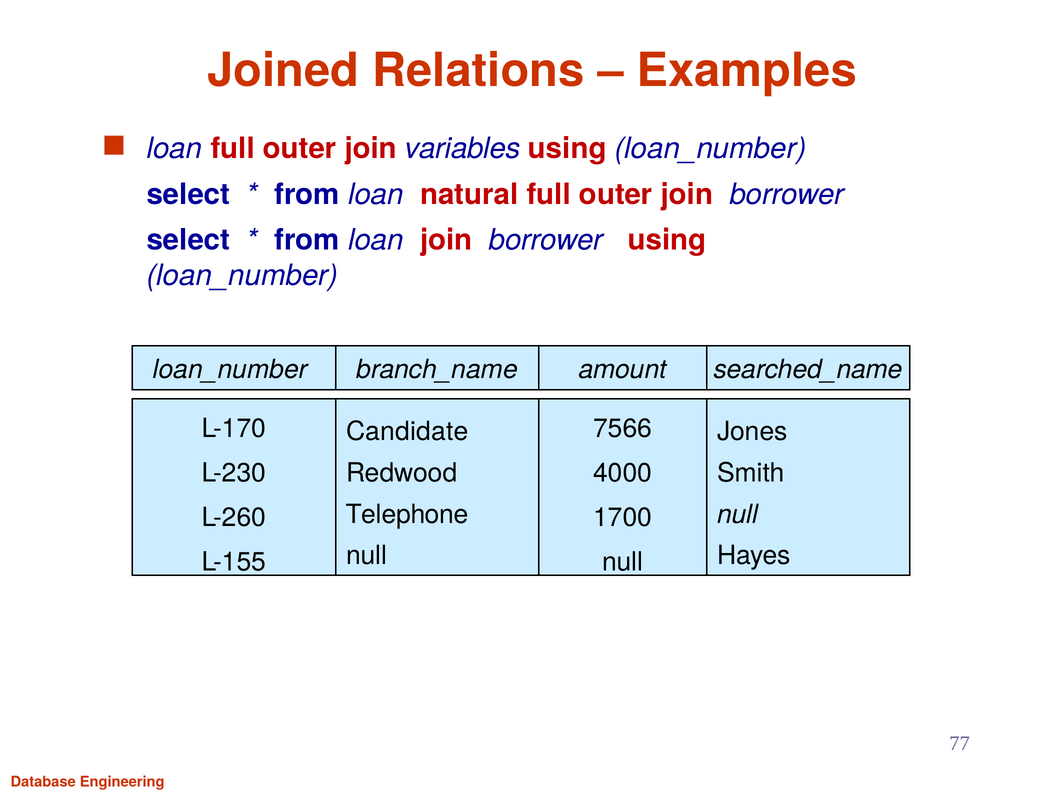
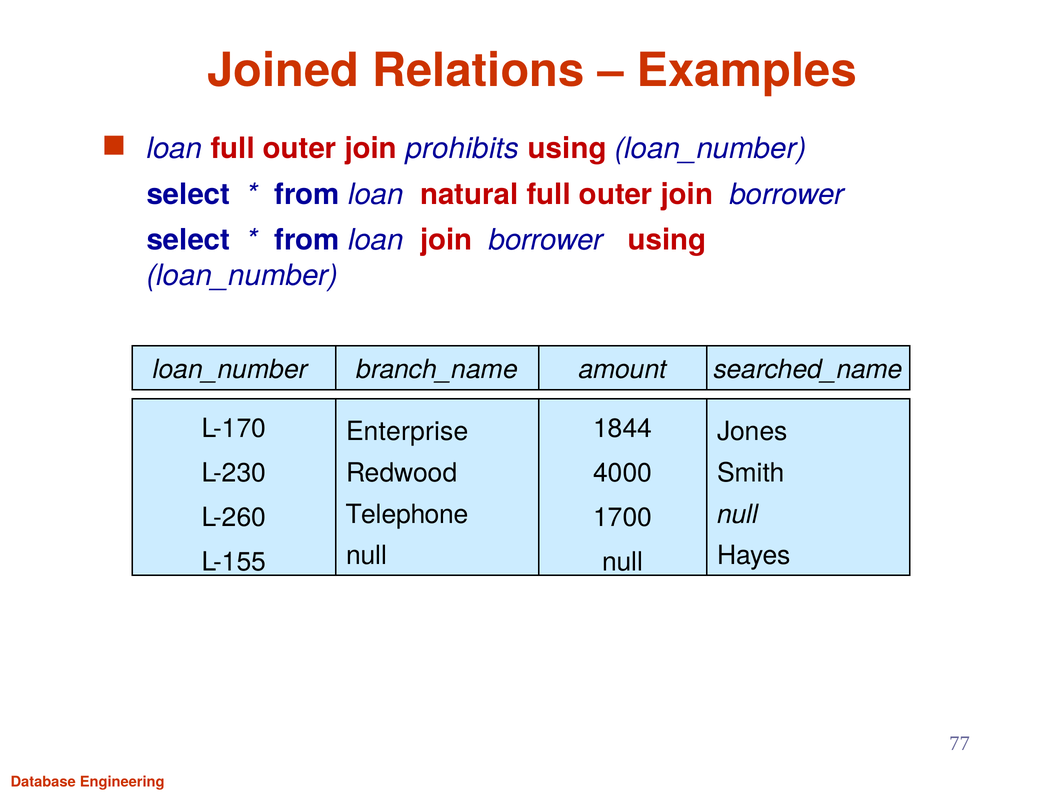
variables: variables -> prohibits
7566: 7566 -> 1844
Candidate: Candidate -> Enterprise
